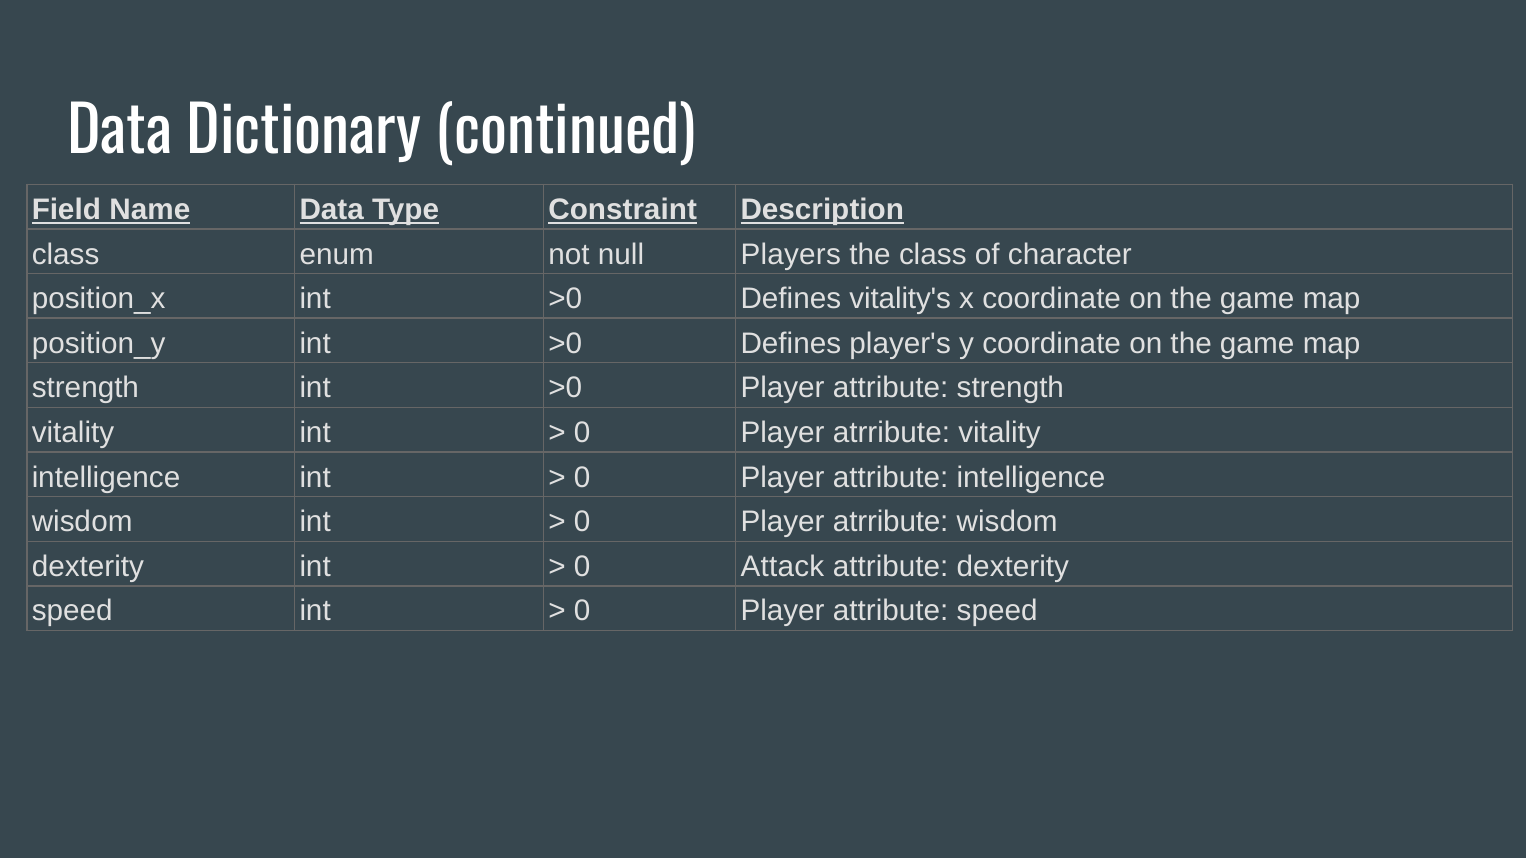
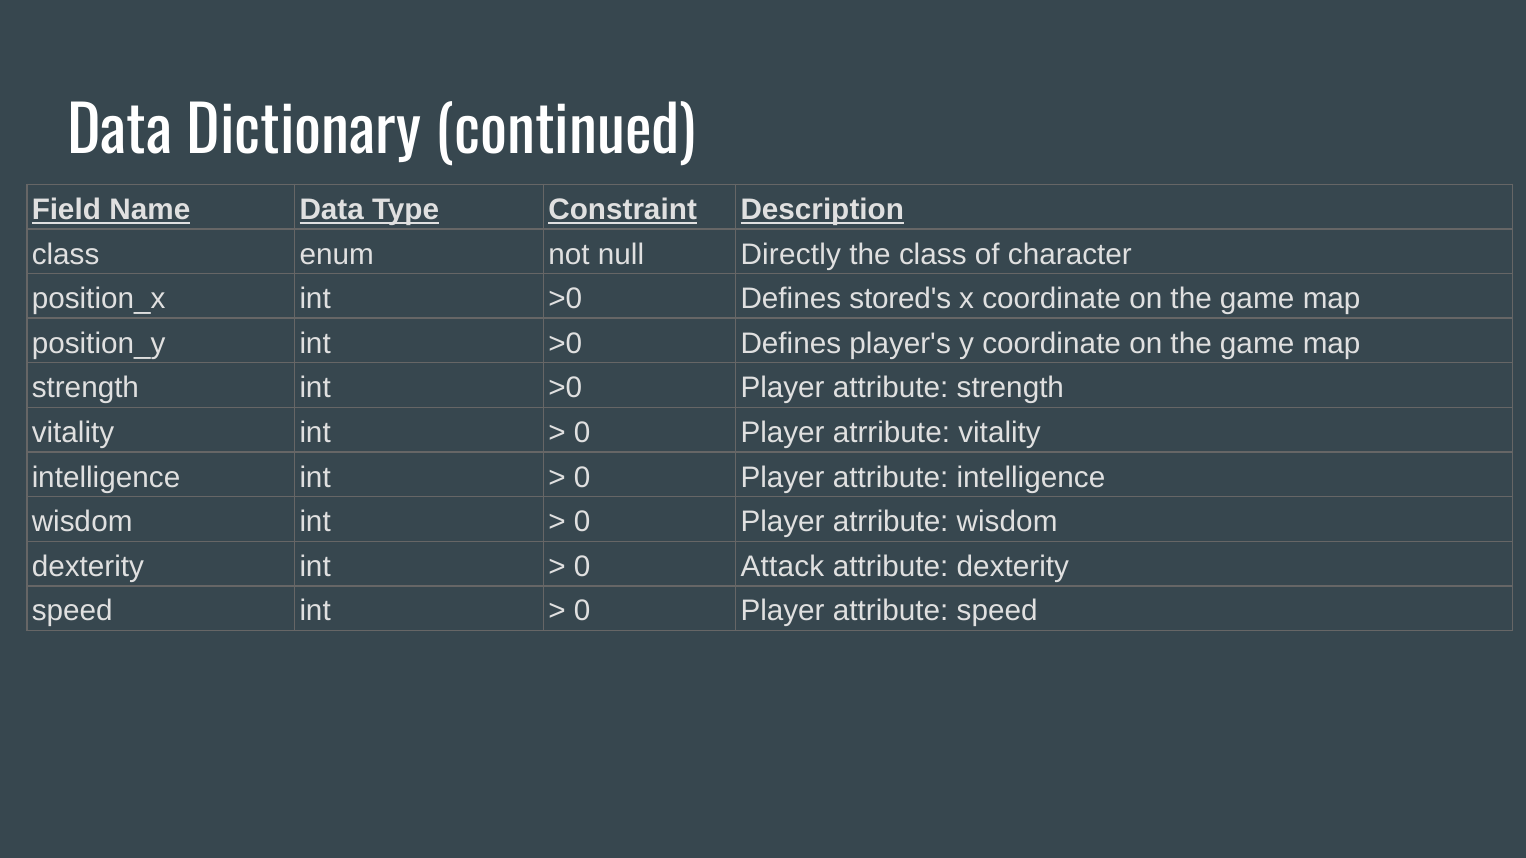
Players: Players -> Directly
vitality's: vitality's -> stored's
